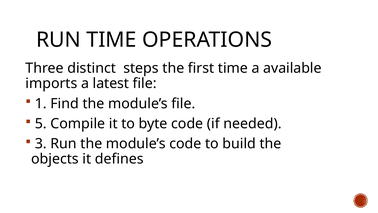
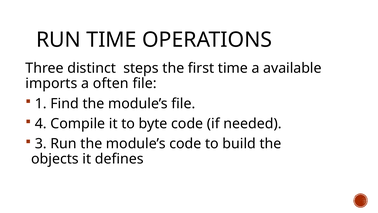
latest: latest -> often
5: 5 -> 4
